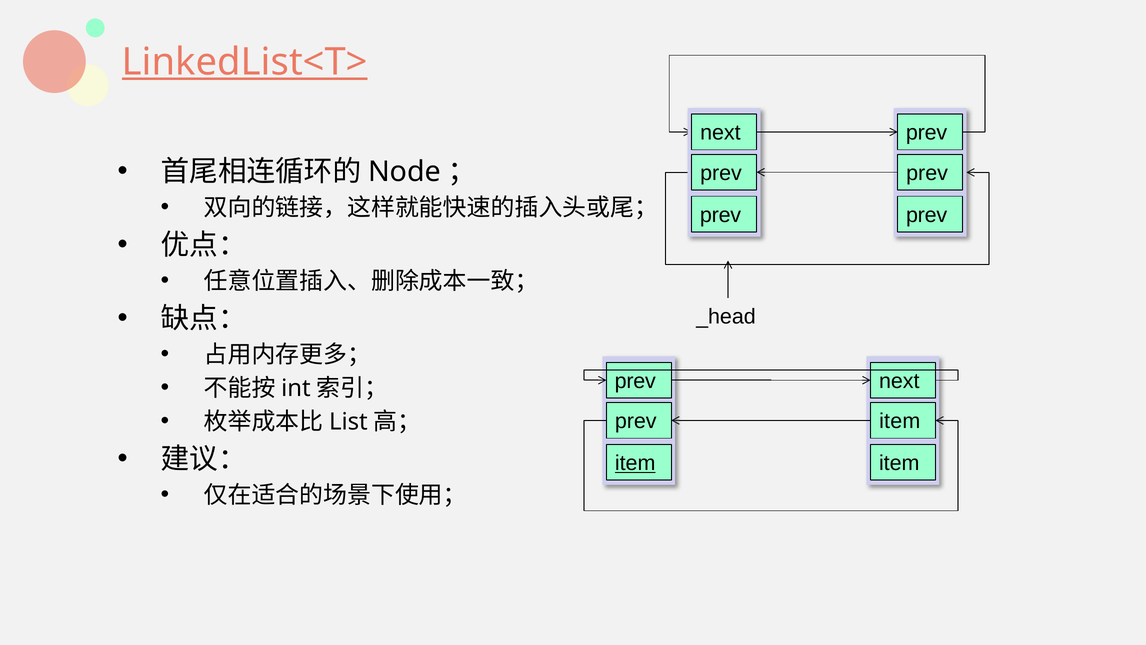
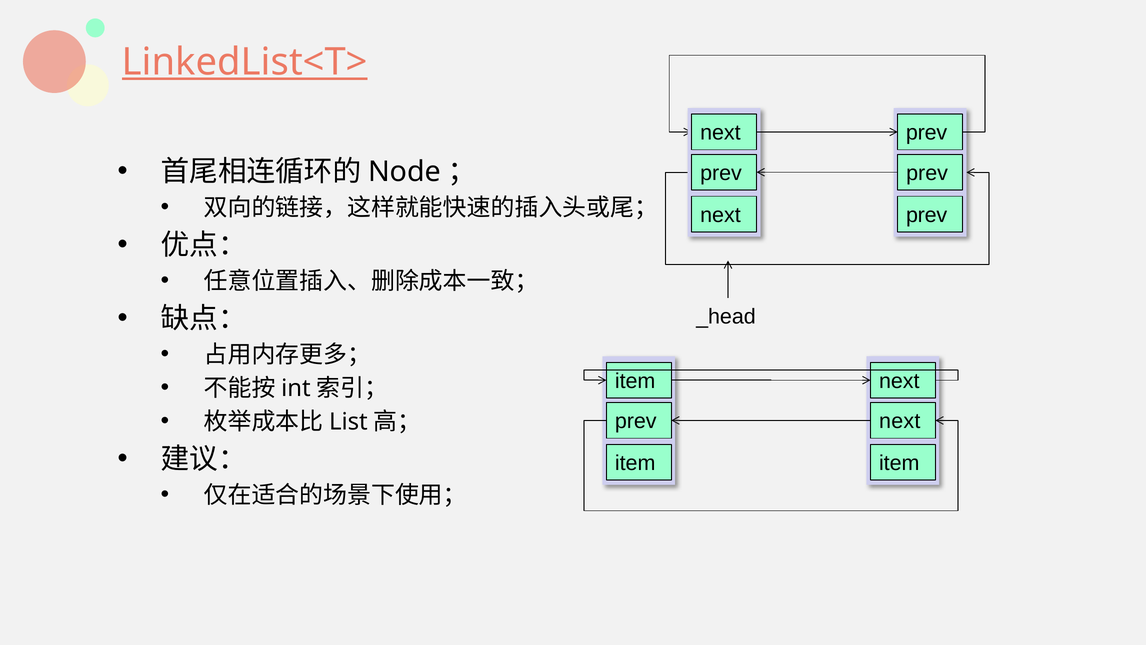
prev at (721, 215): prev -> next
prev at (635, 381): prev -> item
item at (900, 421): item -> next
item at (635, 463) underline: present -> none
